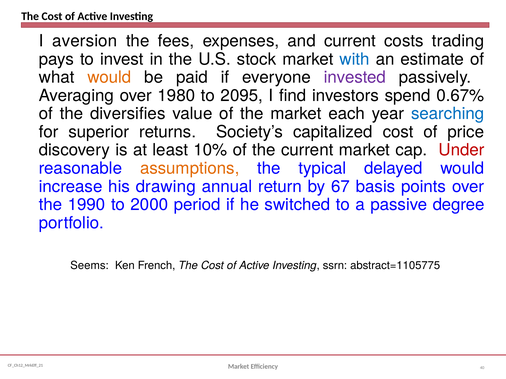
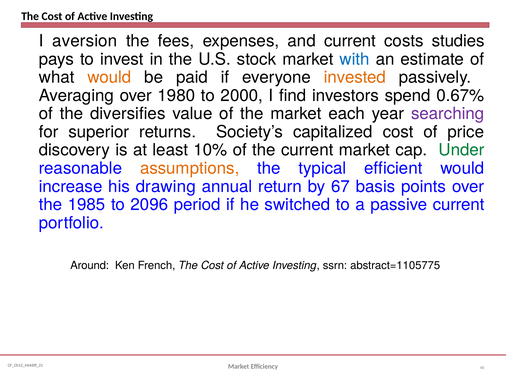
trading: trading -> studies
invested colour: purple -> orange
2095: 2095 -> 2000
searching colour: blue -> purple
Under colour: red -> green
delayed: delayed -> efficient
1990: 1990 -> 1985
2000: 2000 -> 2096
passive degree: degree -> current
Seems: Seems -> Around
